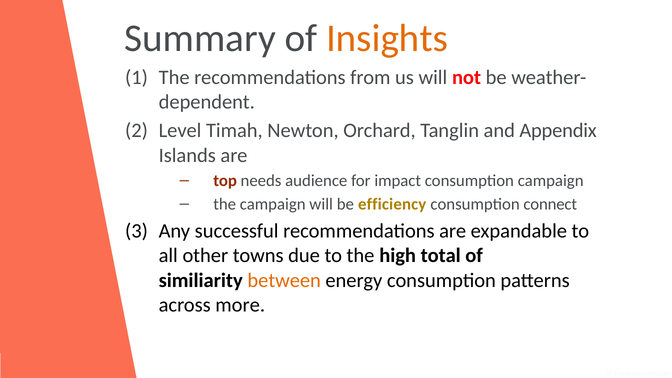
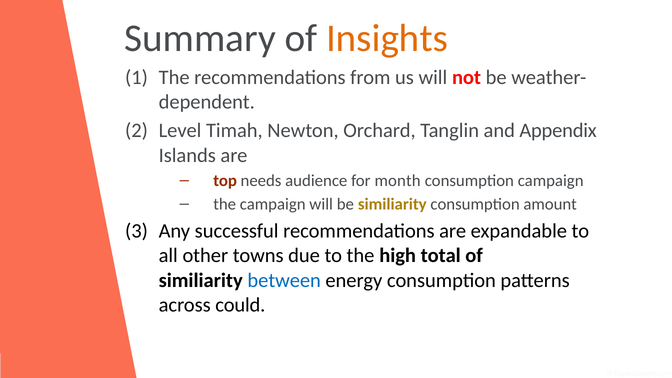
impact: impact -> month
be efficiency: efficiency -> similiarity
connect: connect -> amount
between colour: orange -> blue
more: more -> could
